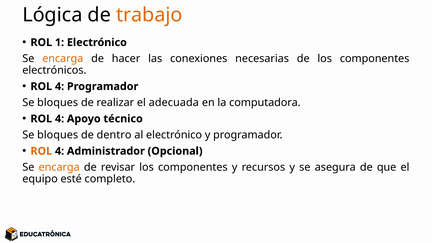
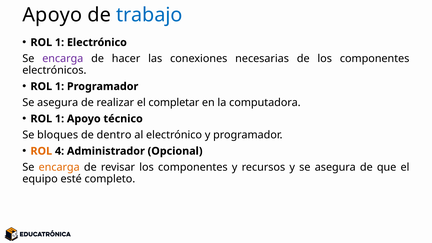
Lógica at (52, 15): Lógica -> Apoyo
trabajo colour: orange -> blue
encarga at (63, 59) colour: orange -> purple
4 at (60, 86): 4 -> 1
bloques at (58, 103): bloques -> asegura
adecuada: adecuada -> completar
4 at (60, 119): 4 -> 1
